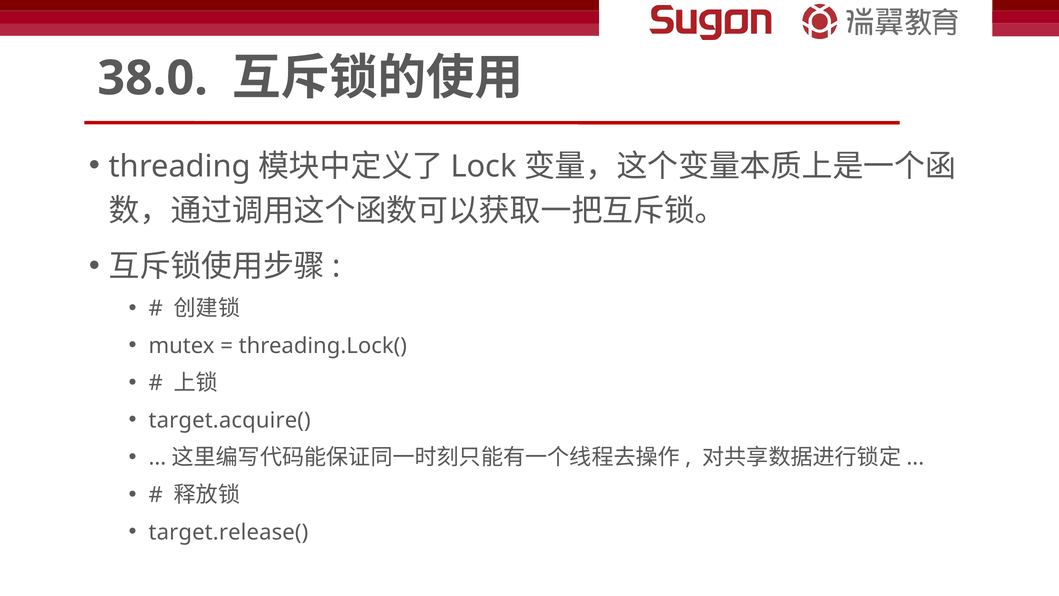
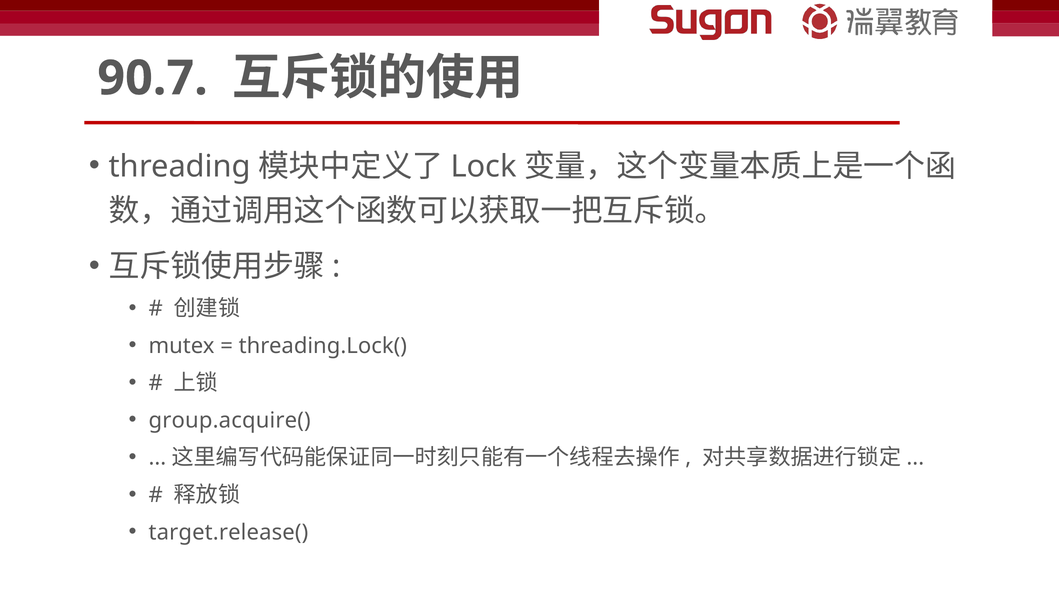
38.0: 38.0 -> 90.7
target.acquire(: target.acquire( -> group.acquire(
